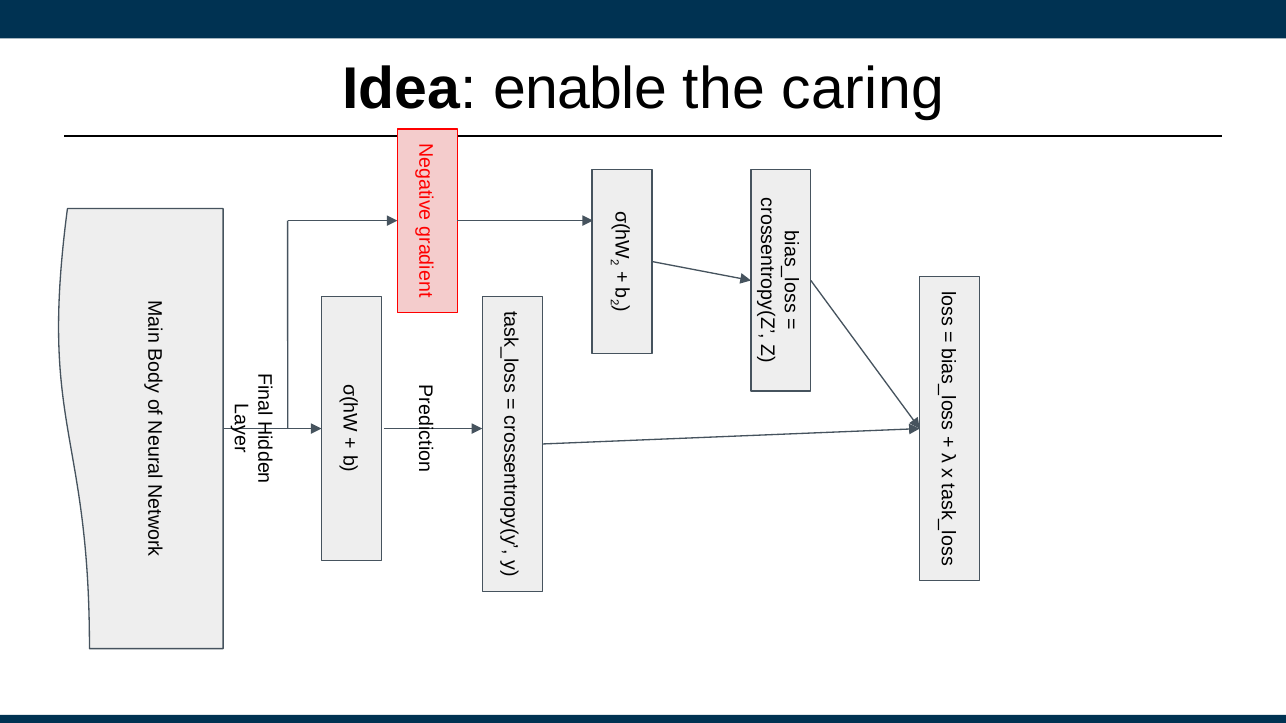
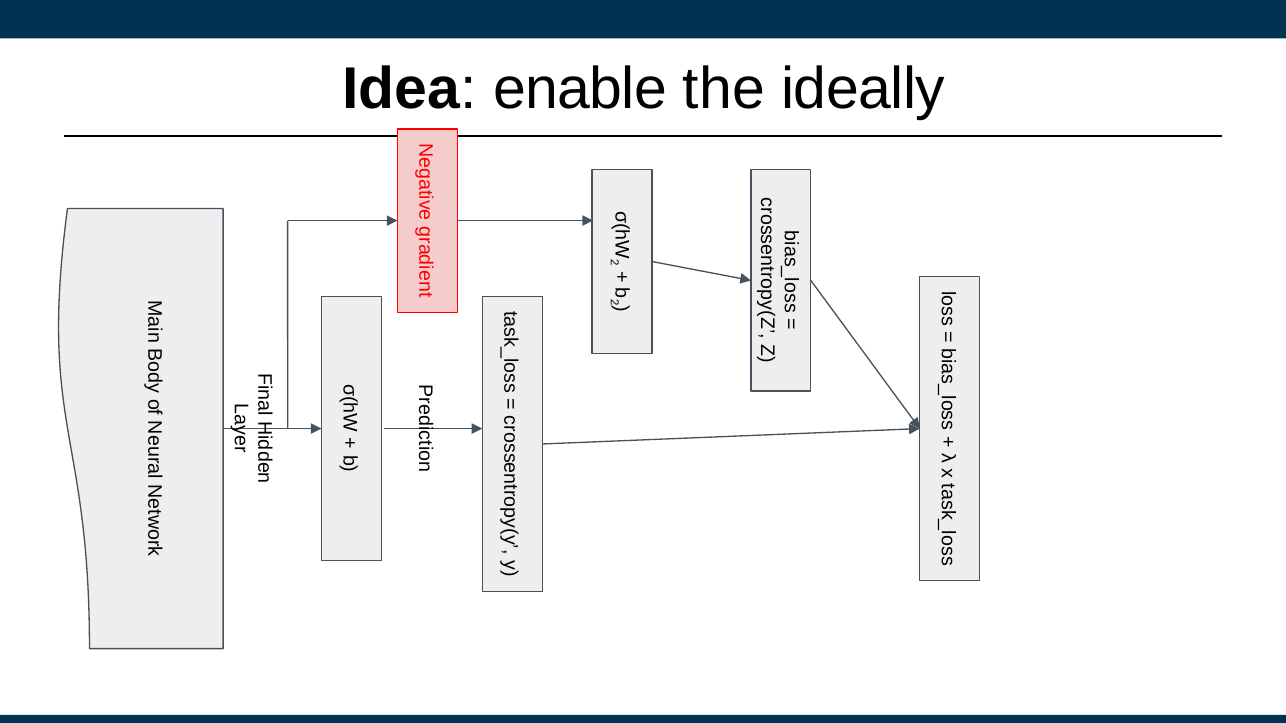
caring: caring -> ideally
